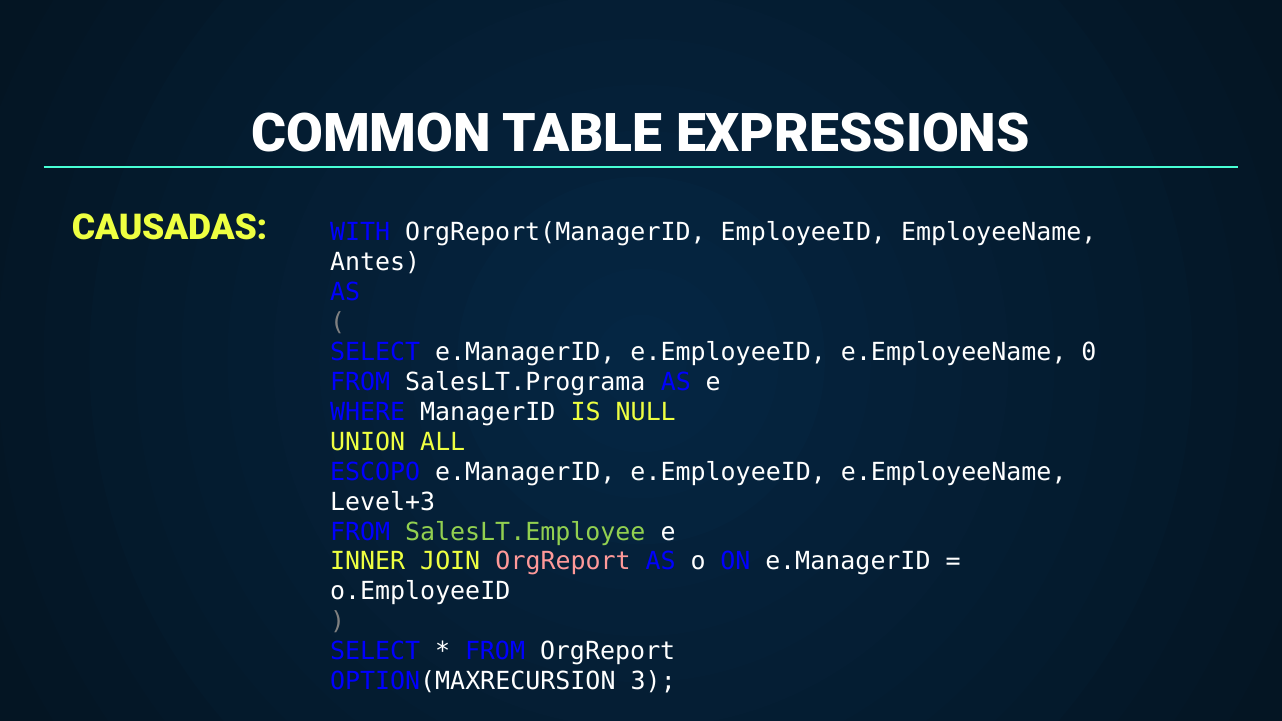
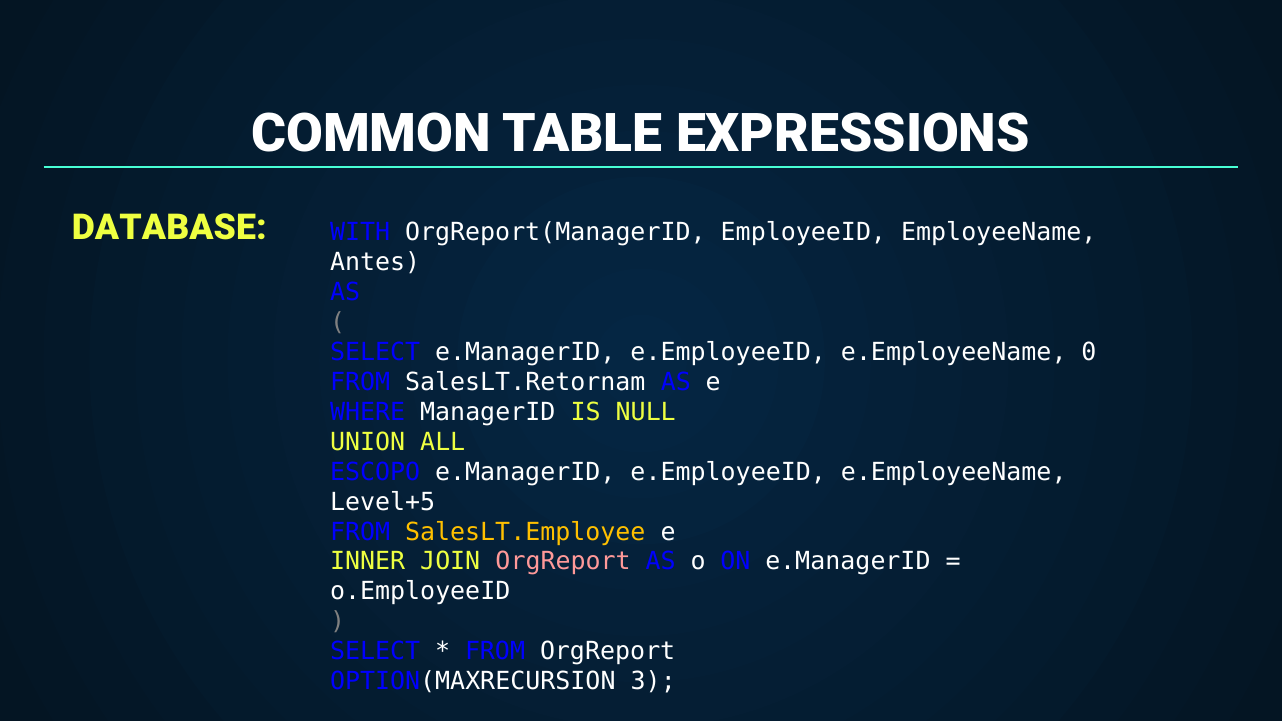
CAUSADAS: CAUSADAS -> DATABASE
SalesLT.Programa: SalesLT.Programa -> SalesLT.Retornam
Level+3: Level+3 -> Level+5
SalesLT.Employee colour: light green -> yellow
